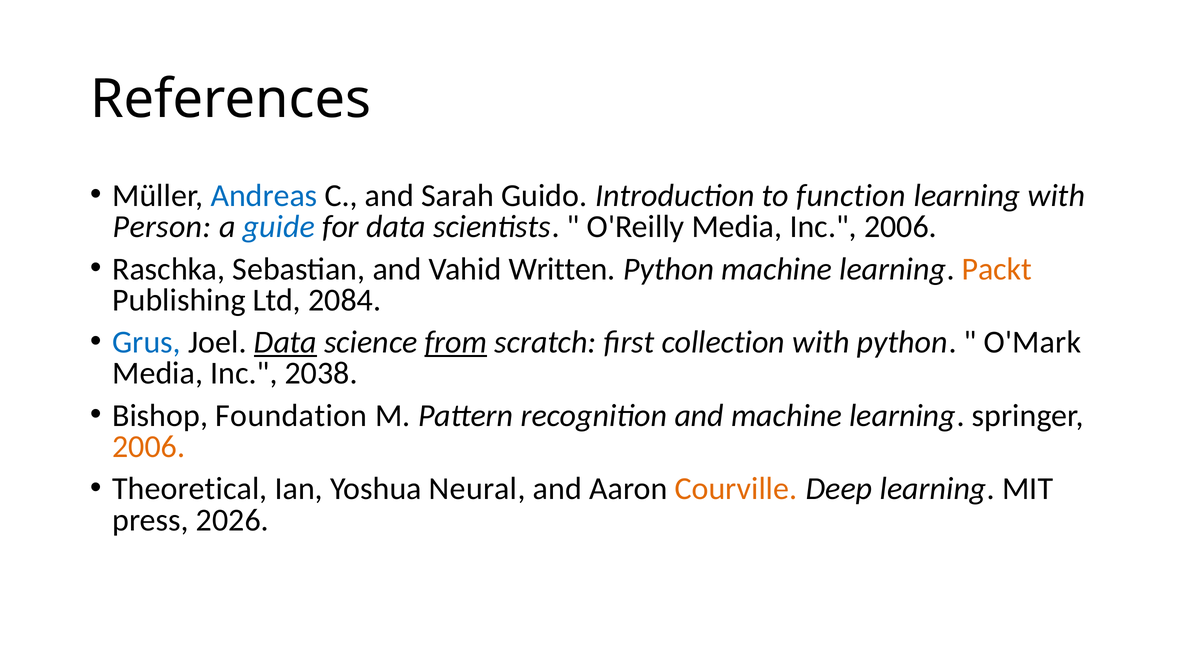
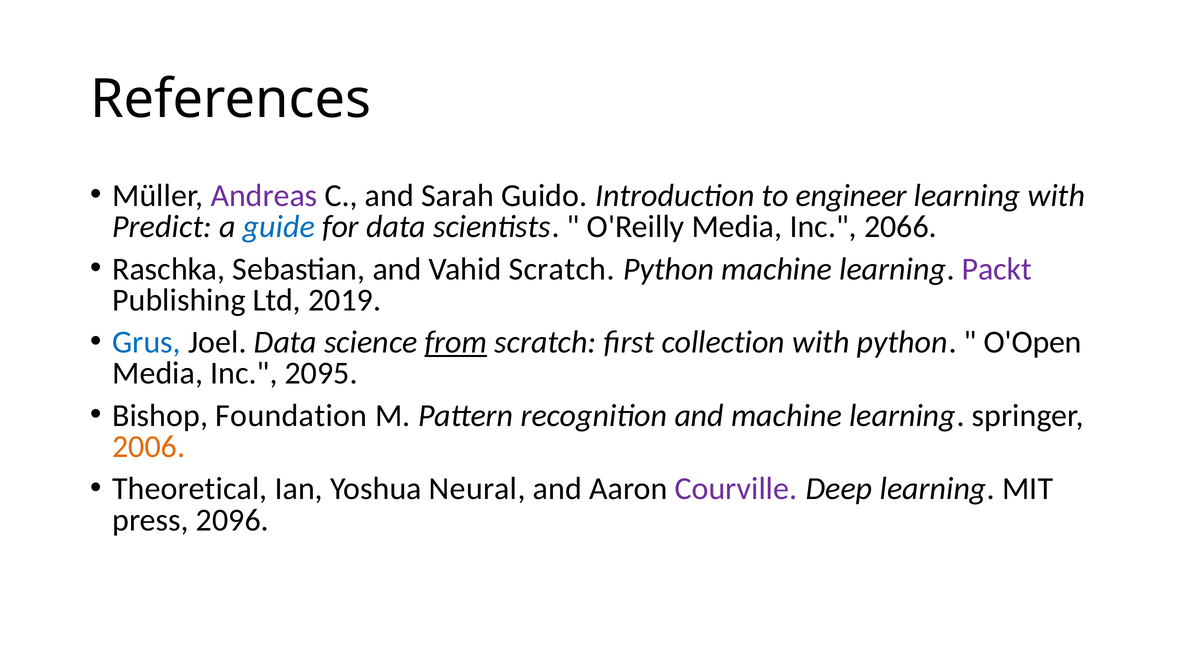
Andreas colour: blue -> purple
function: function -> engineer
Person: Person -> Predict
Inc 2006: 2006 -> 2066
Vahid Written: Written -> Scratch
Packt colour: orange -> purple
2084: 2084 -> 2019
Data at (285, 342) underline: present -> none
O'Mark: O'Mark -> O'Open
2038: 2038 -> 2095
Courville colour: orange -> purple
2026: 2026 -> 2096
